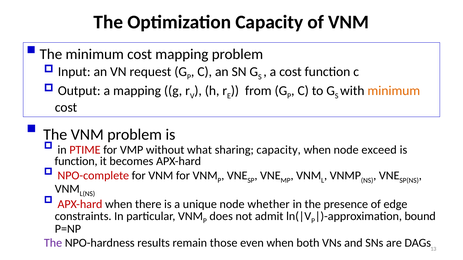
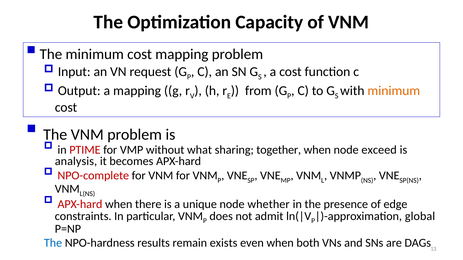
sharing capacity: capacity -> together
function at (76, 162): function -> analysis
bound: bound -> global
The at (53, 243) colour: purple -> blue
those: those -> exists
